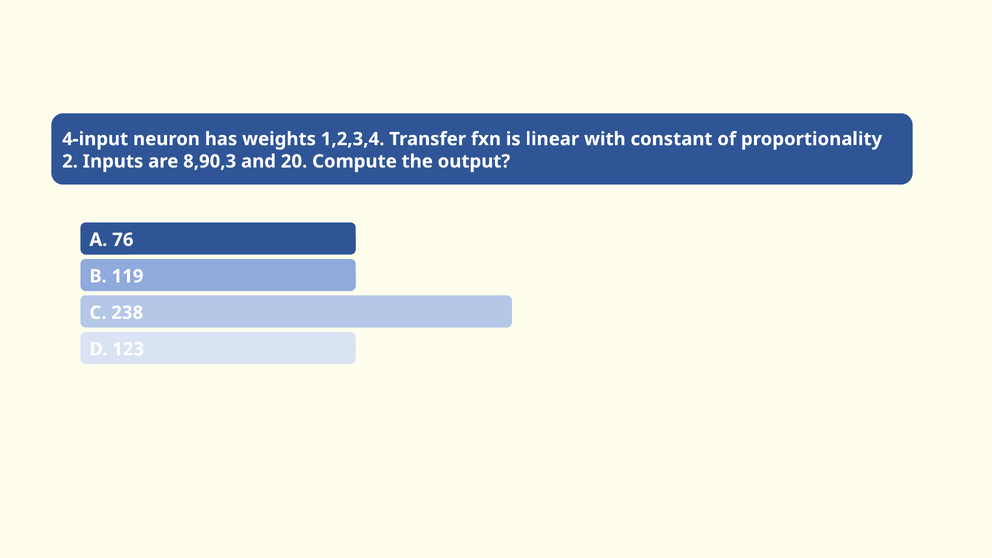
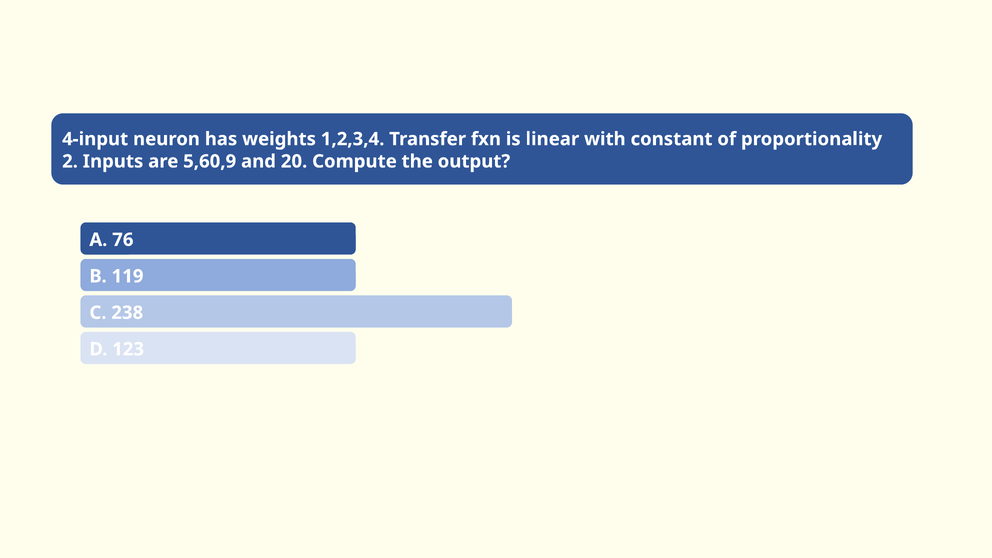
8,90,3: 8,90,3 -> 5,60,9
